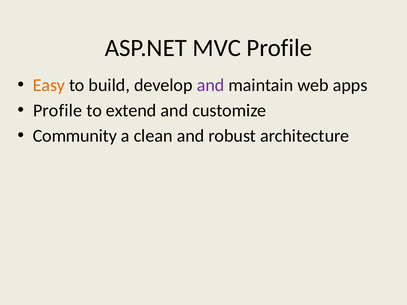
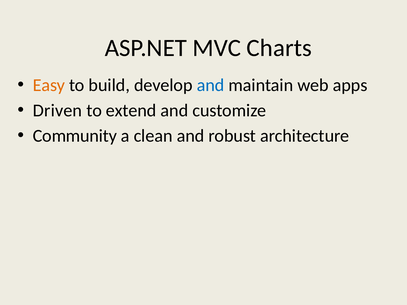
MVC Profile: Profile -> Charts
and at (211, 85) colour: purple -> blue
Profile at (58, 111): Profile -> Driven
